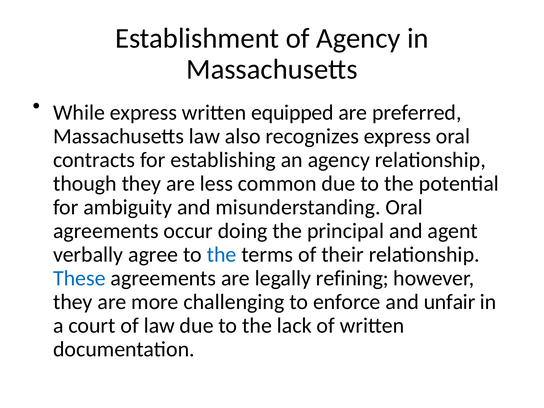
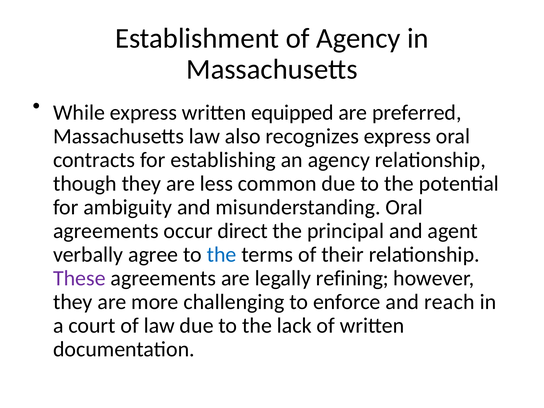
doing: doing -> direct
These colour: blue -> purple
unfair: unfair -> reach
